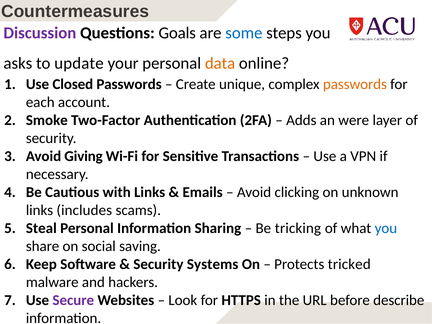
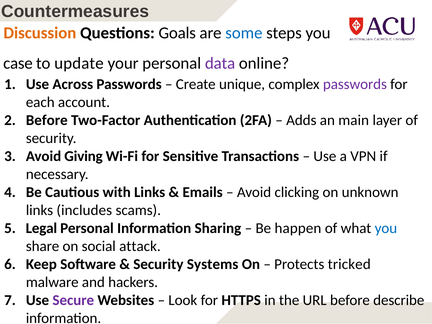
Discussion colour: purple -> orange
asks: asks -> case
data colour: orange -> purple
Closed: Closed -> Across
passwords at (355, 84) colour: orange -> purple
Smoke at (47, 120): Smoke -> Before
were: were -> main
Steal: Steal -> Legal
tricking: tricking -> happen
saving: saving -> attack
